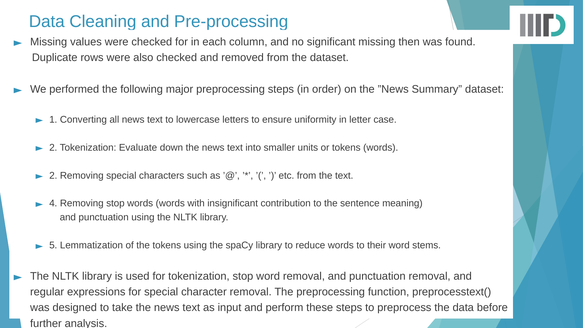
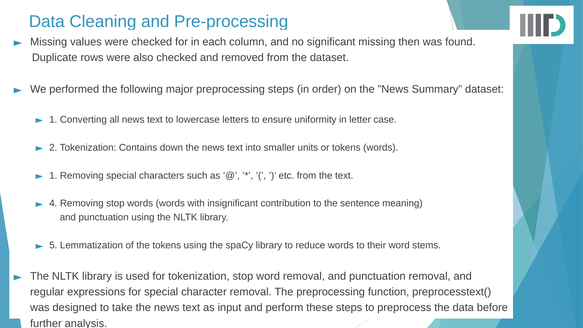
Evaluate: Evaluate -> Contains
2 at (53, 175): 2 -> 1
